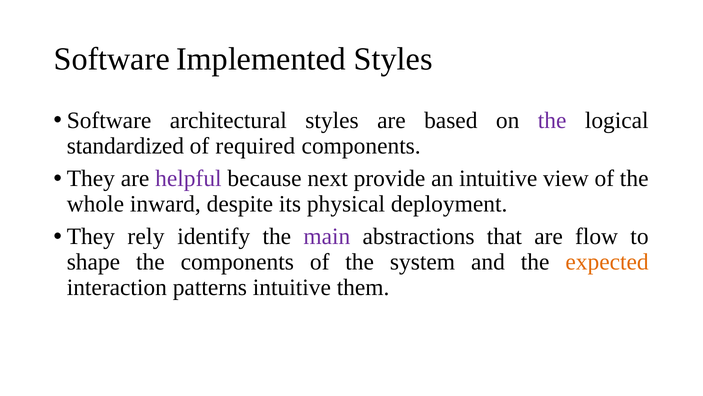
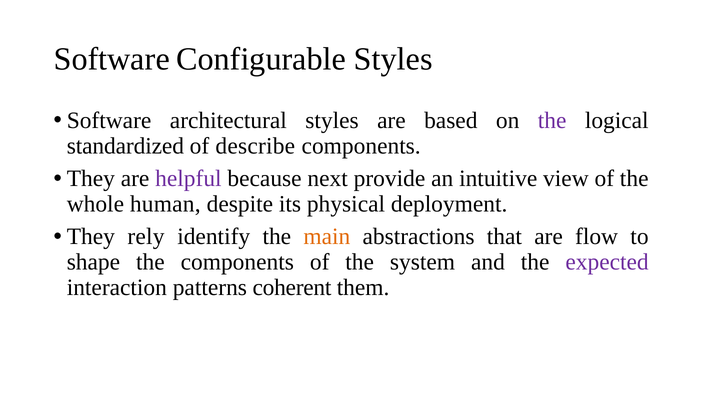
Implemented: Implemented -> Configurable
required: required -> describe
inward: inward -> human
main colour: purple -> orange
expected colour: orange -> purple
patterns intuitive: intuitive -> coherent
